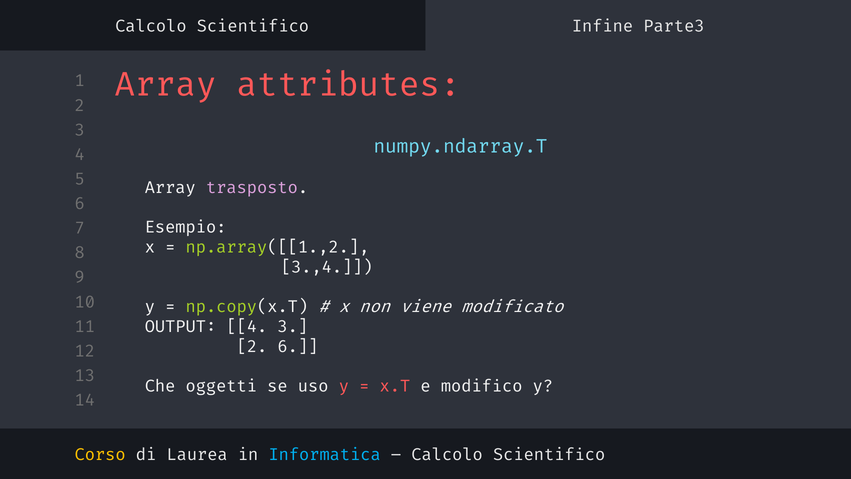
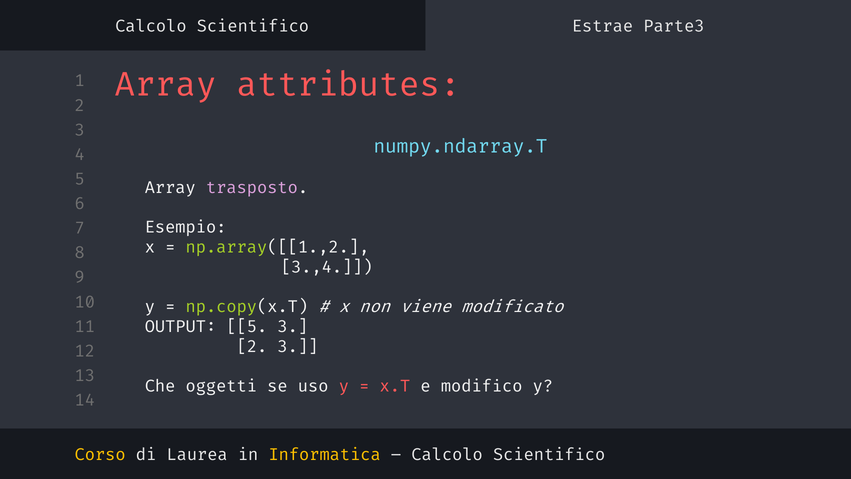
Infine: Infine -> Estrae
OUTPUT 4: 4 -> 5
6 at (298, 347): 6 -> 3
Informatica colour: light blue -> yellow
